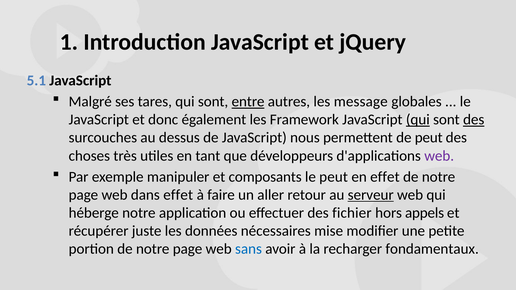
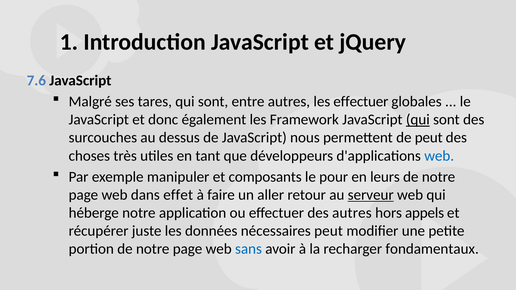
5.1: 5.1 -> 7.6
entre underline: present -> none
les message: message -> effectuer
des at (474, 120) underline: present -> none
web at (439, 156) colour: purple -> blue
le peut: peut -> pour
en effet: effet -> leurs
des fichier: fichier -> autres
nécessaires mise: mise -> peut
